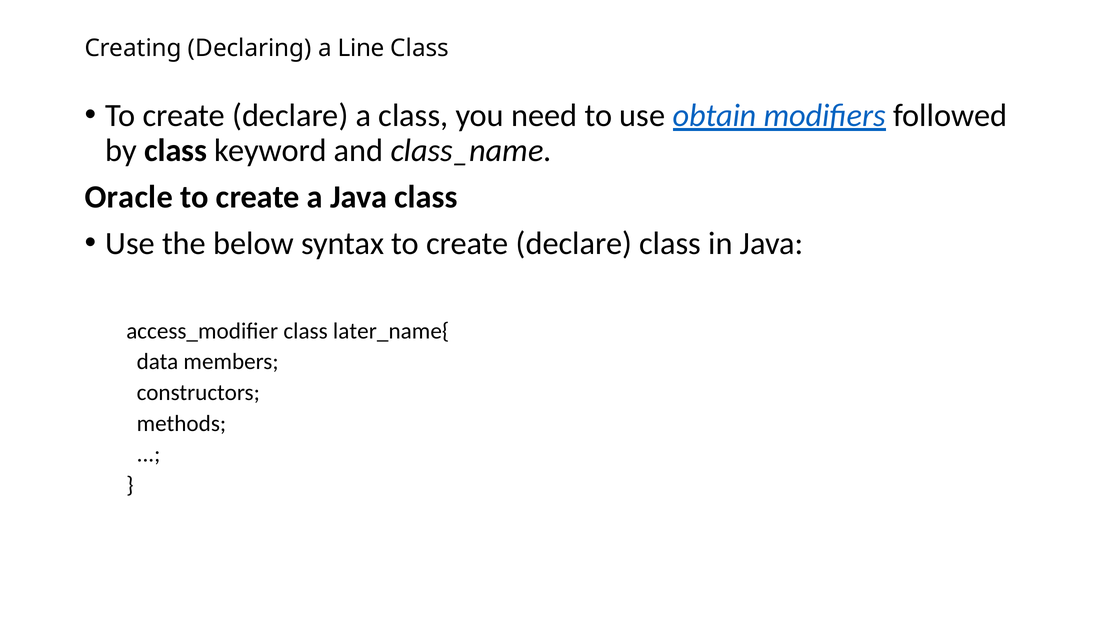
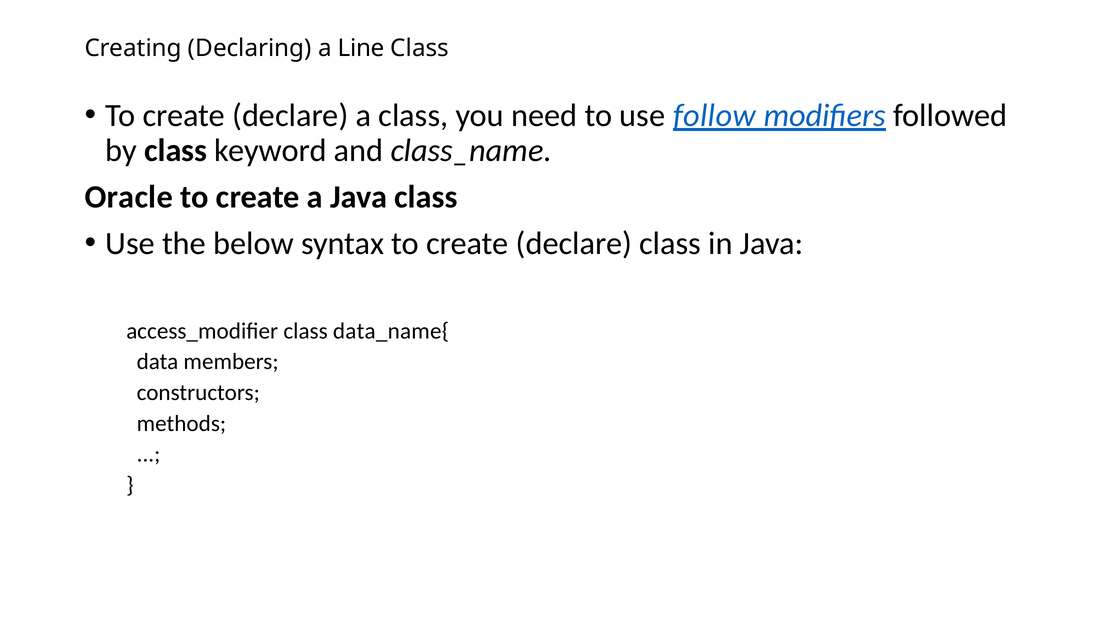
obtain: obtain -> follow
later_name{: later_name{ -> data_name{
